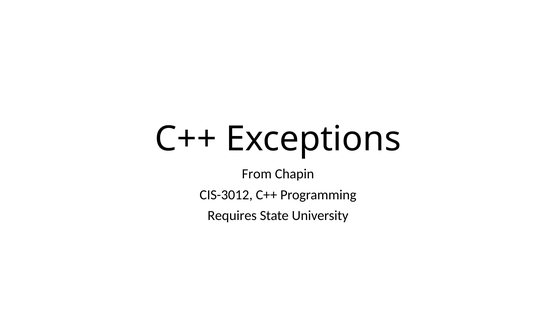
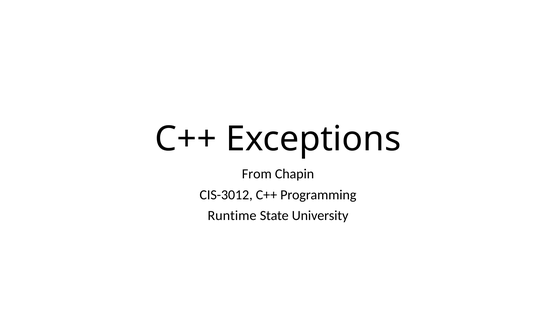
Requires: Requires -> Runtime
